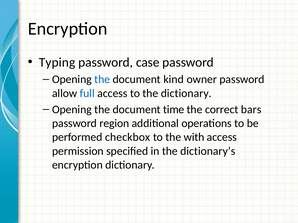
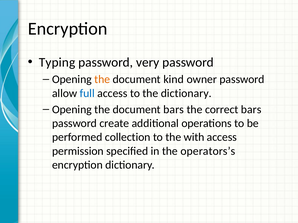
case: case -> very
the at (102, 79) colour: blue -> orange
document time: time -> bars
region: region -> create
checkbox: checkbox -> collection
dictionary’s: dictionary’s -> operators’s
